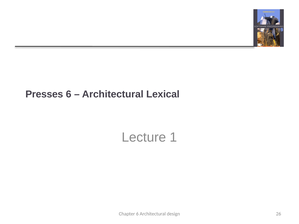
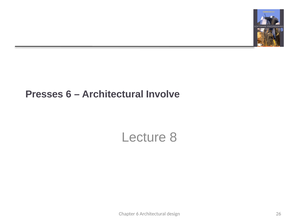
Lexical: Lexical -> Involve
1: 1 -> 8
